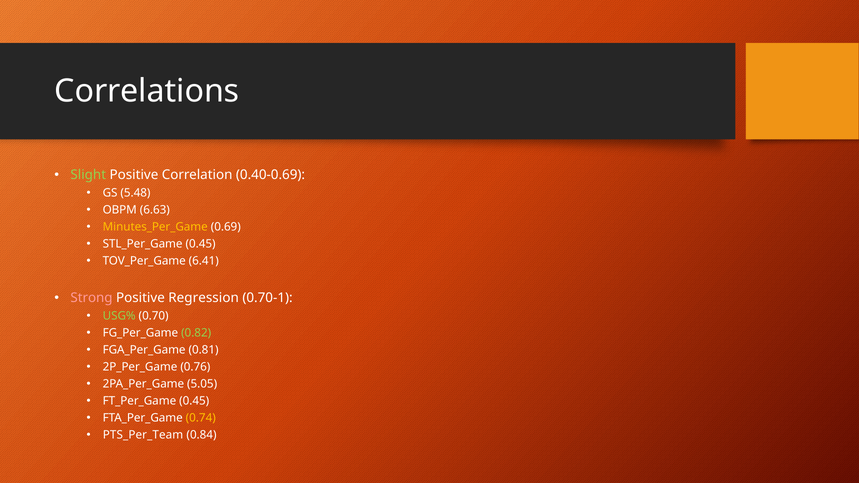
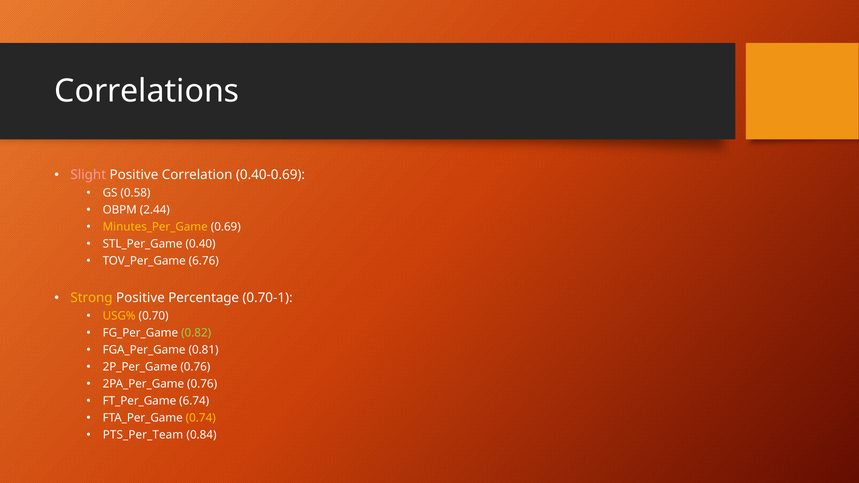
Slight colour: light green -> pink
5.48: 5.48 -> 0.58
6.63: 6.63 -> 2.44
STL_Per_Game 0.45: 0.45 -> 0.40
6.41: 6.41 -> 6.76
Strong colour: pink -> yellow
Regression: Regression -> Percentage
USG% colour: light green -> yellow
2PA_Per_Game 5.05: 5.05 -> 0.76
FT_Per_Game 0.45: 0.45 -> 6.74
